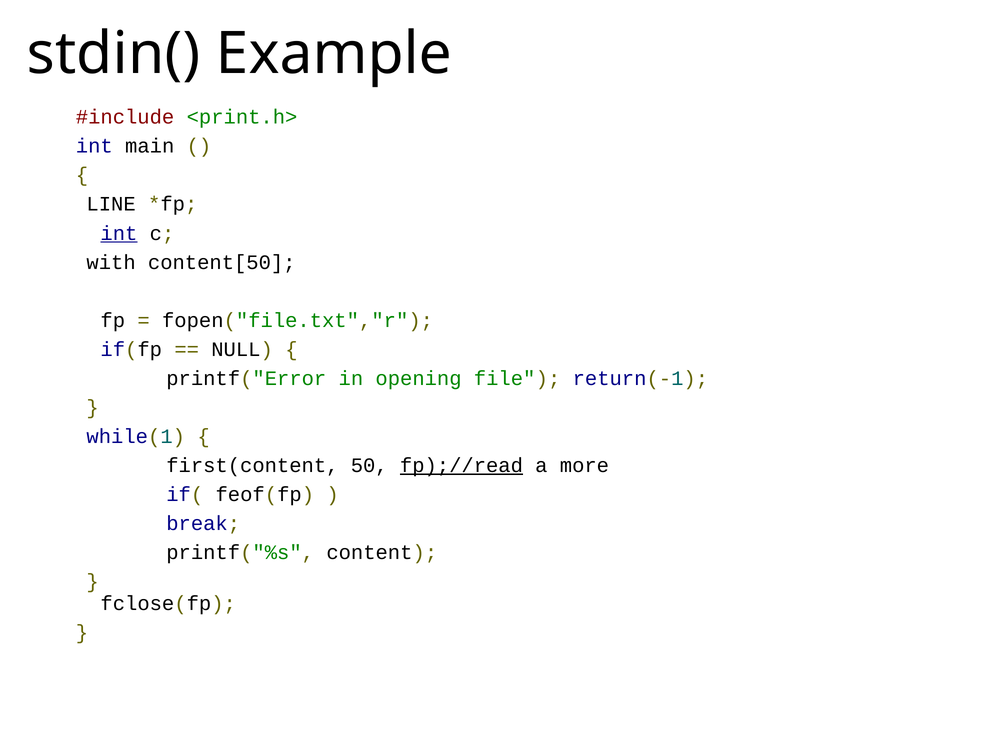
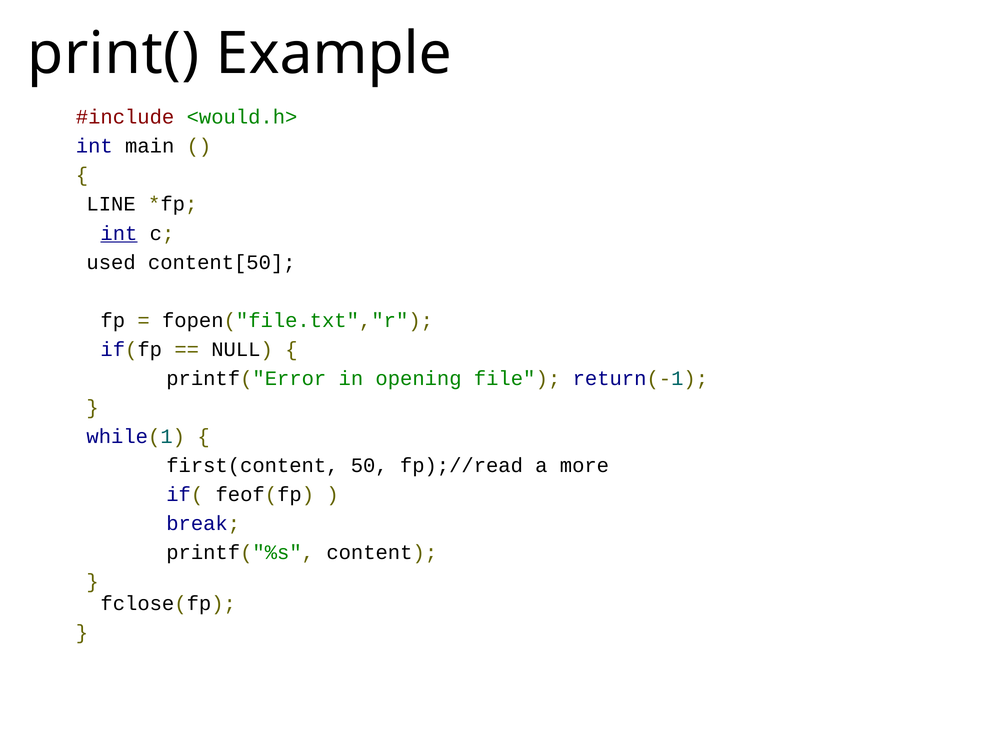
stdin(: stdin( -> print(
<print.h>: <print.h> -> <would.h>
with: with -> used
fp);//read underline: present -> none
